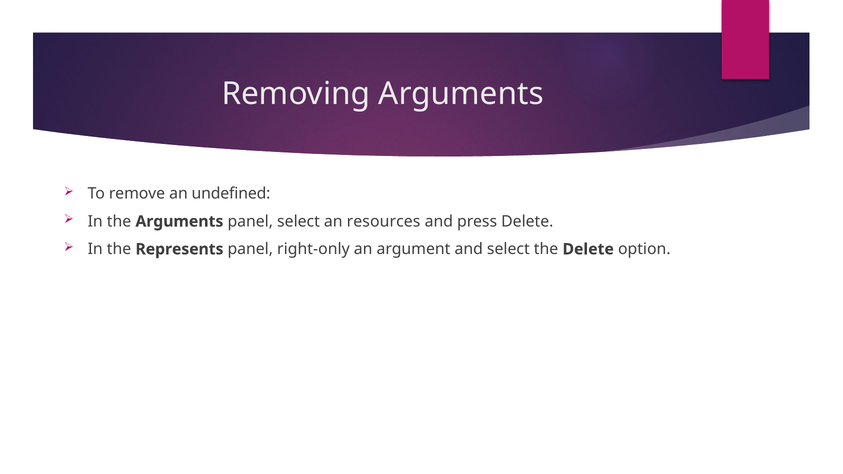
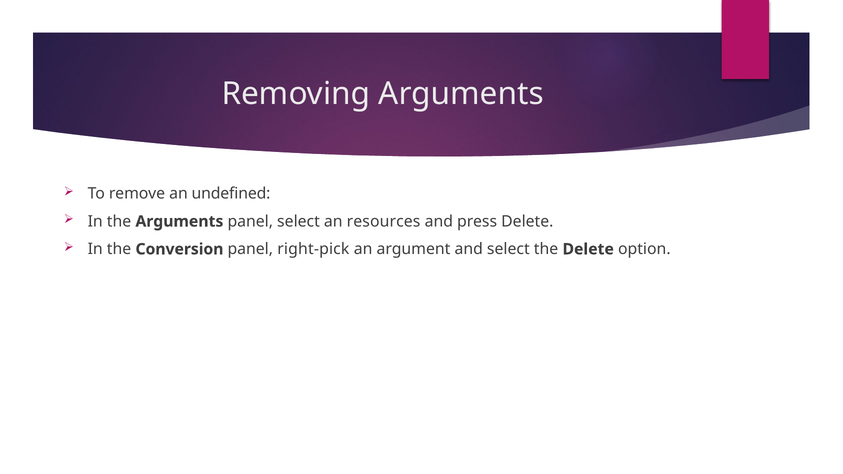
Represents: Represents -> Conversion
right-only: right-only -> right-pick
